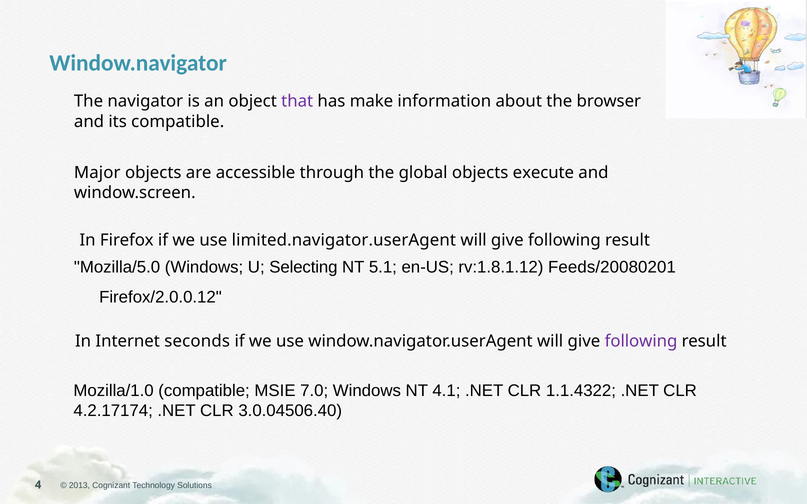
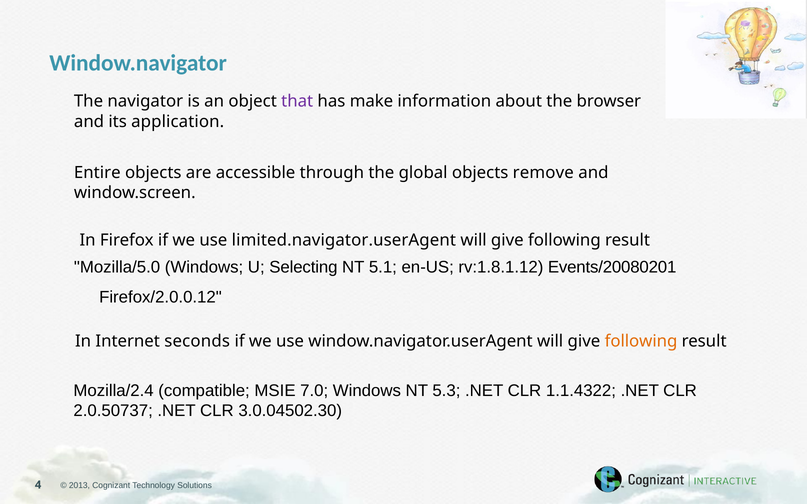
its compatible: compatible -> application
Major: Major -> Entire
execute: execute -> remove
Feeds/20080201: Feeds/20080201 -> Events/20080201
following at (641, 341) colour: purple -> orange
Mozilla/1.0: Mozilla/1.0 -> Mozilla/2.4
4.1: 4.1 -> 5.3
4.2.17174: 4.2.17174 -> 2.0.50737
3.0.04506.40: 3.0.04506.40 -> 3.0.04502.30
